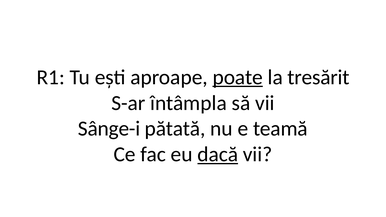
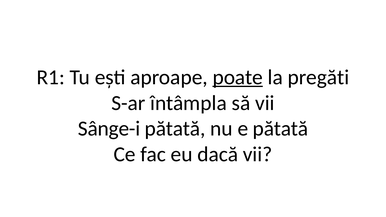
tresărit: tresărit -> pregăti
e teamă: teamă -> pătată
dacă underline: present -> none
